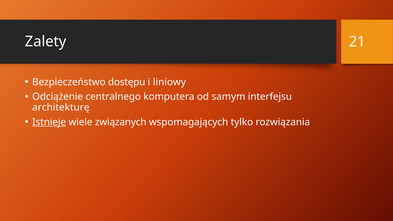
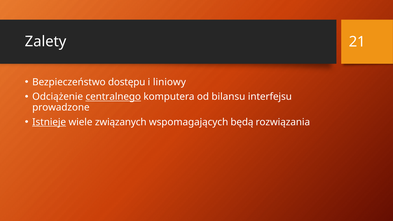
centralnego underline: none -> present
samym: samym -> bilansu
architekturę: architekturę -> prowadzone
tylko: tylko -> będą
